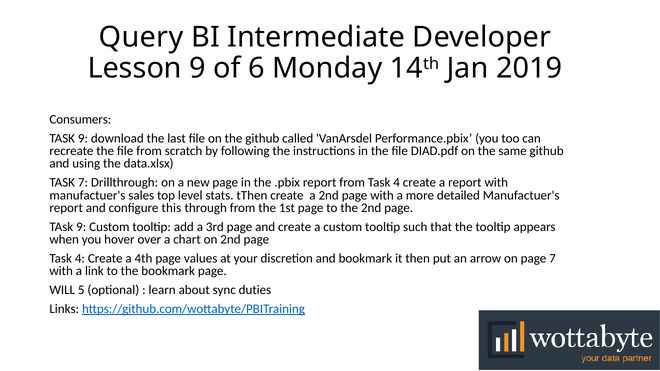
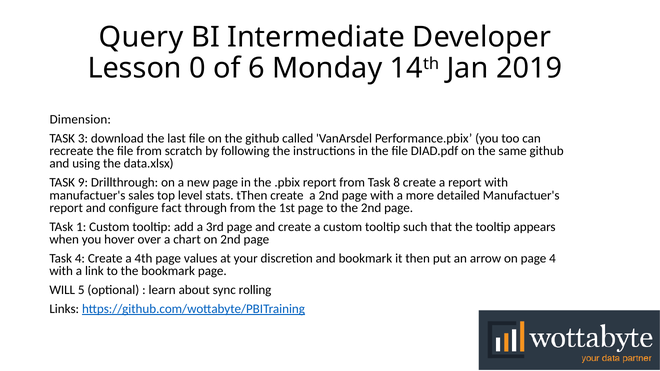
Lesson 9: 9 -> 0
Consumers: Consumers -> Dimension
9 at (83, 138): 9 -> 3
TASK 7: 7 -> 9
from Task 4: 4 -> 8
this: this -> fact
9 at (81, 227): 9 -> 1
page 7: 7 -> 4
duties: duties -> rolling
